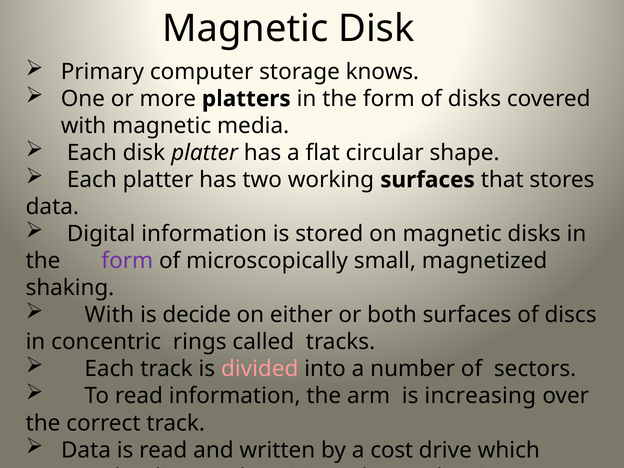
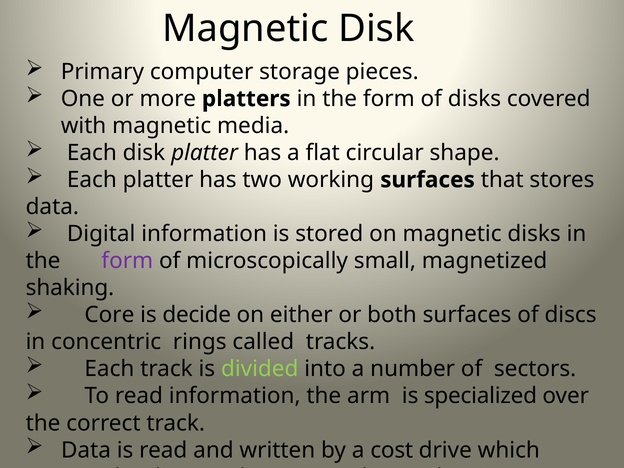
knows: knows -> pieces
With at (109, 315): With -> Core
divided colour: pink -> light green
increasing: increasing -> specialized
